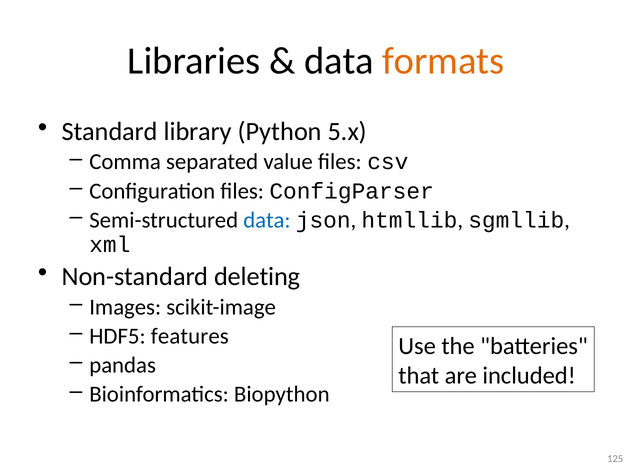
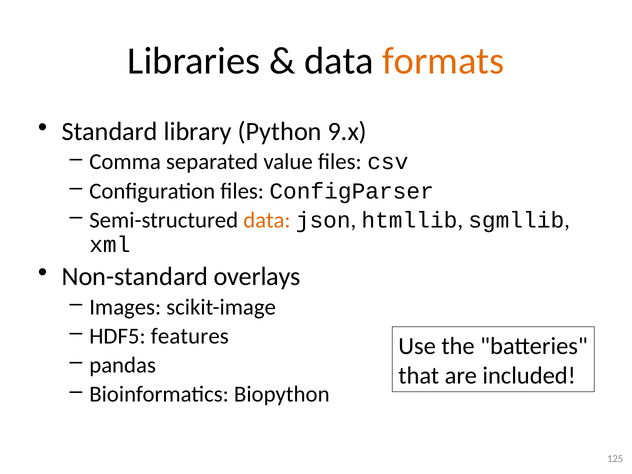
5.x: 5.x -> 9.x
data at (267, 220) colour: blue -> orange
deleting: deleting -> overlays
